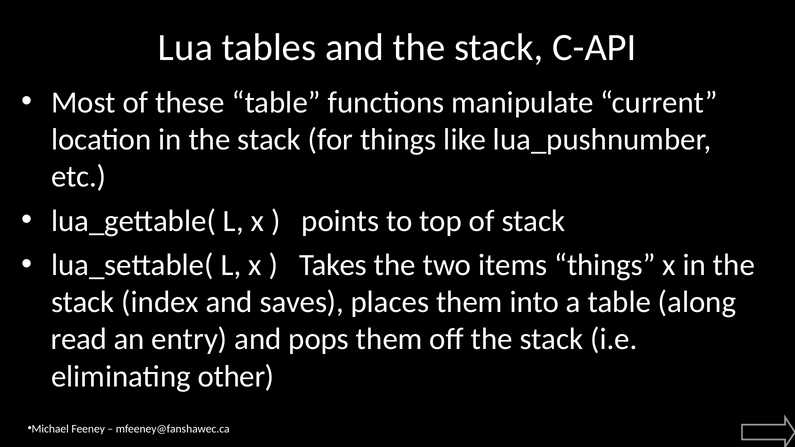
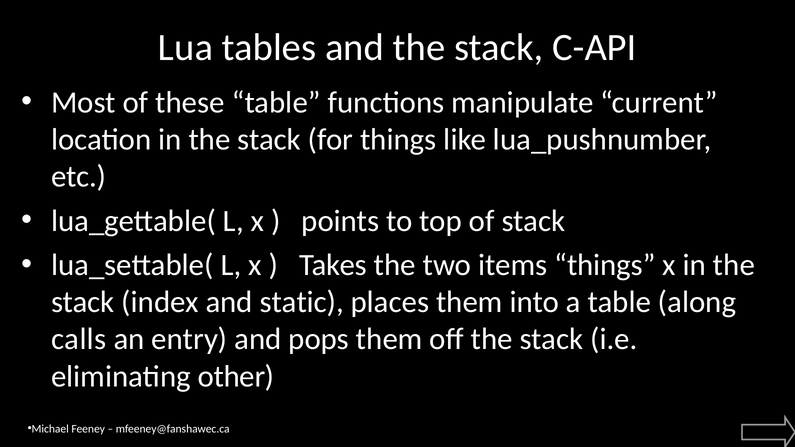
saves: saves -> static
read: read -> calls
